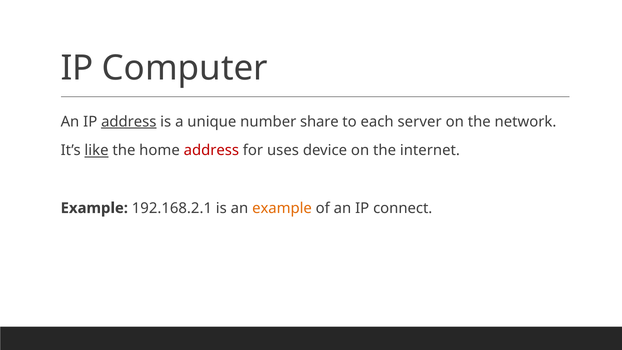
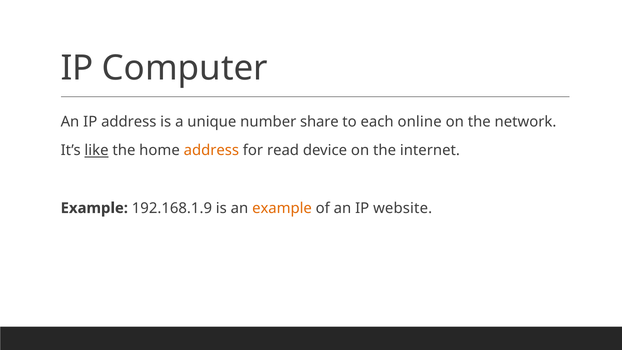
address at (129, 122) underline: present -> none
server: server -> online
address at (211, 150) colour: red -> orange
uses: uses -> read
192.168.2.1: 192.168.2.1 -> 192.168.1.9
connect: connect -> website
